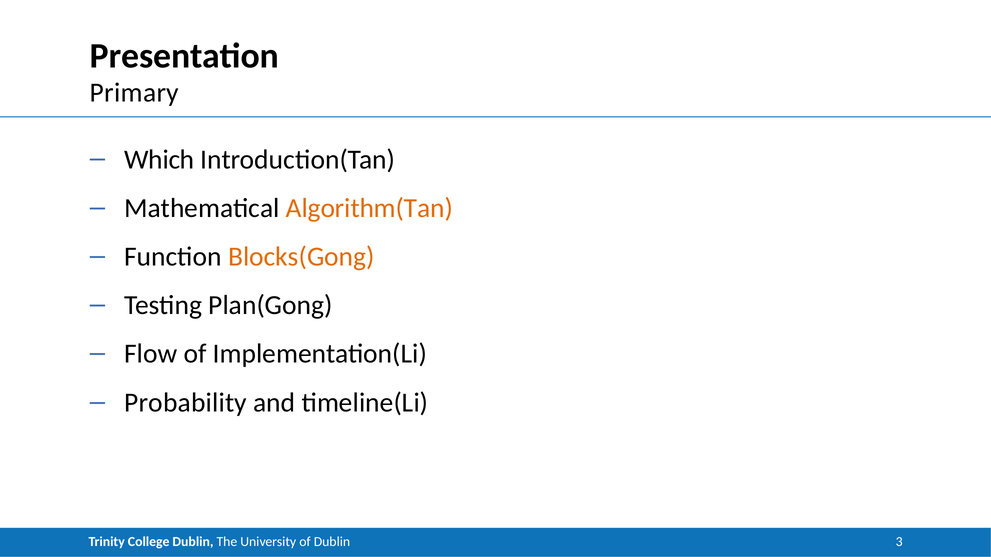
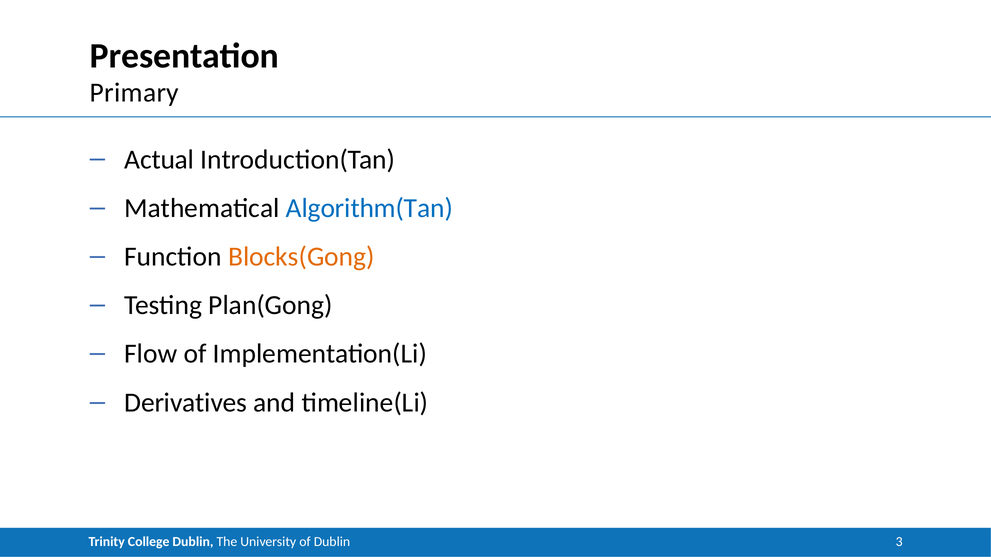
Which: Which -> Actual
Algorithm(Tan colour: orange -> blue
Probability: Probability -> Derivatives
